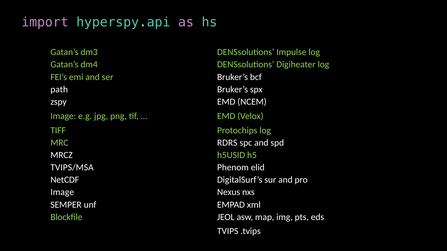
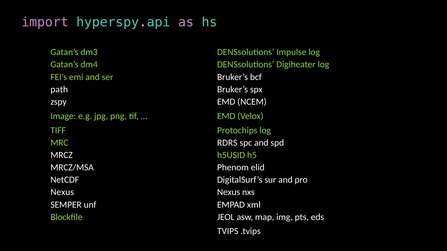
TVIPS/MSA: TVIPS/MSA -> MRCZ/MSA
Image at (62, 193): Image -> Nexus
